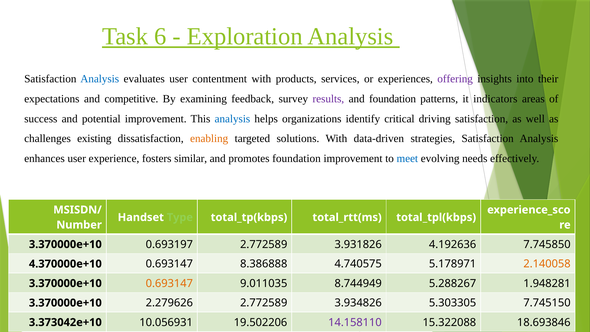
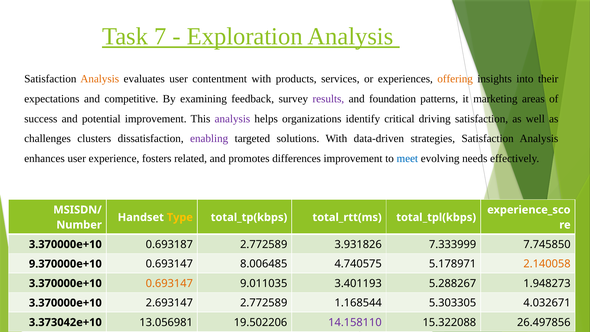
6: 6 -> 7
Analysis at (100, 79) colour: blue -> orange
offering colour: purple -> orange
indicators: indicators -> marketing
analysis at (232, 119) colour: blue -> purple
existing: existing -> clusters
enabling colour: orange -> purple
similar: similar -> related
promotes foundation: foundation -> differences
Type colour: light green -> yellow
0.693197: 0.693197 -> 0.693187
4.192636: 4.192636 -> 7.333999
4.370000e+10: 4.370000e+10 -> 9.370000e+10
8.386888: 8.386888 -> 8.006485
8.744949: 8.744949 -> 3.401193
1.948281: 1.948281 -> 1.948273
2.279626: 2.279626 -> 2.693147
3.934826: 3.934826 -> 1.168544
7.745150: 7.745150 -> 4.032671
10.056931: 10.056931 -> 13.056981
18.693846: 18.693846 -> 26.497856
